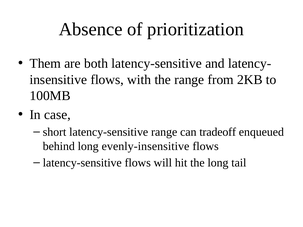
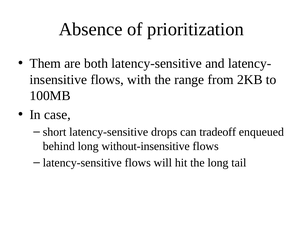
latency-sensitive range: range -> drops
evenly-insensitive: evenly-insensitive -> without-insensitive
